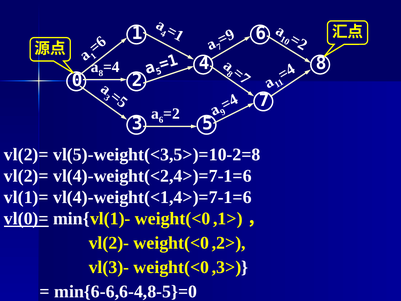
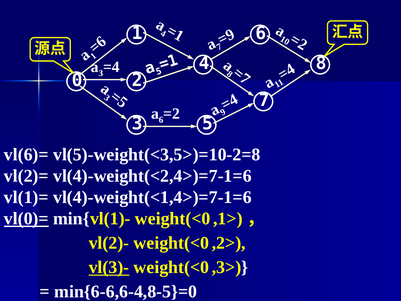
8 at (101, 73): 8 -> 3
vl(2)= at (26, 154): vl(2)= -> vl(6)=
vl(3)- underline: none -> present
